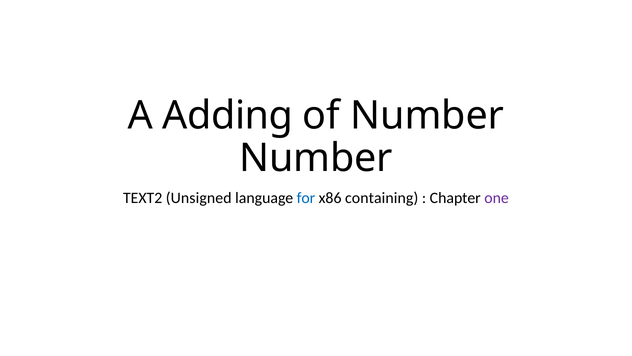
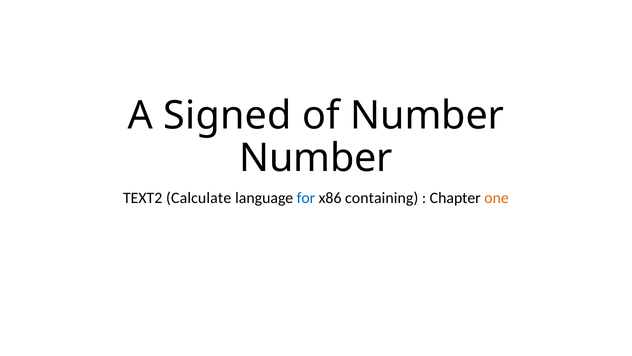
Adding: Adding -> Signed
Unsigned: Unsigned -> Calculate
one colour: purple -> orange
